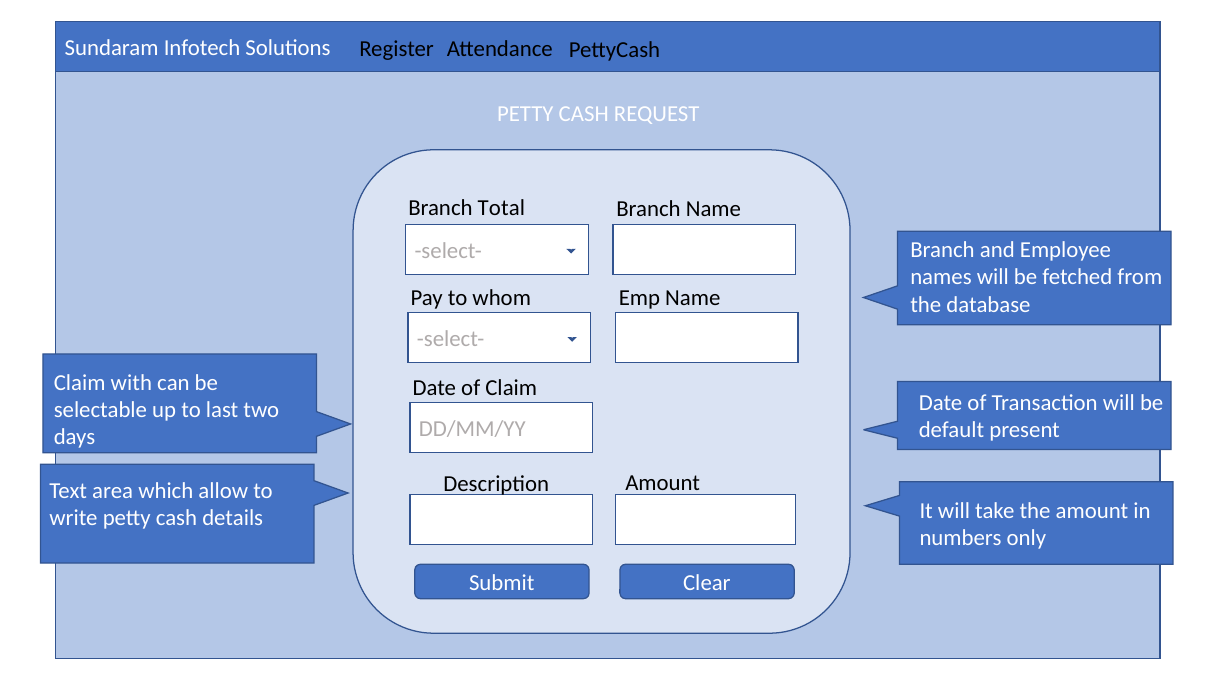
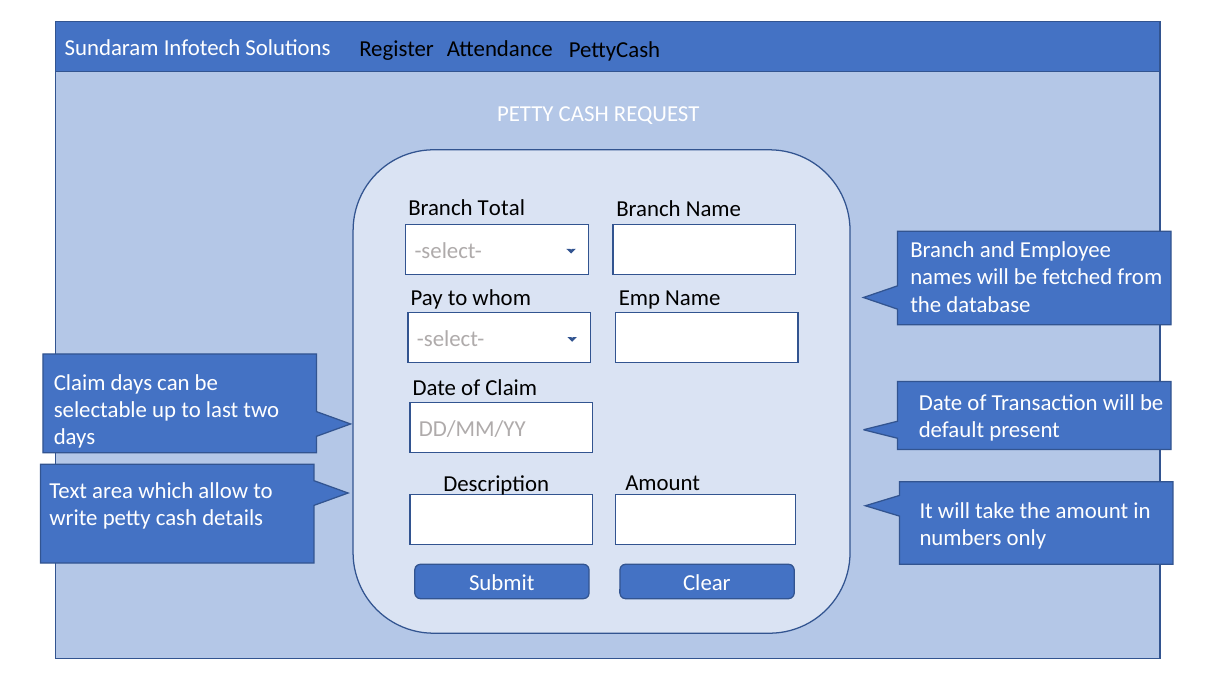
Claim with: with -> days
